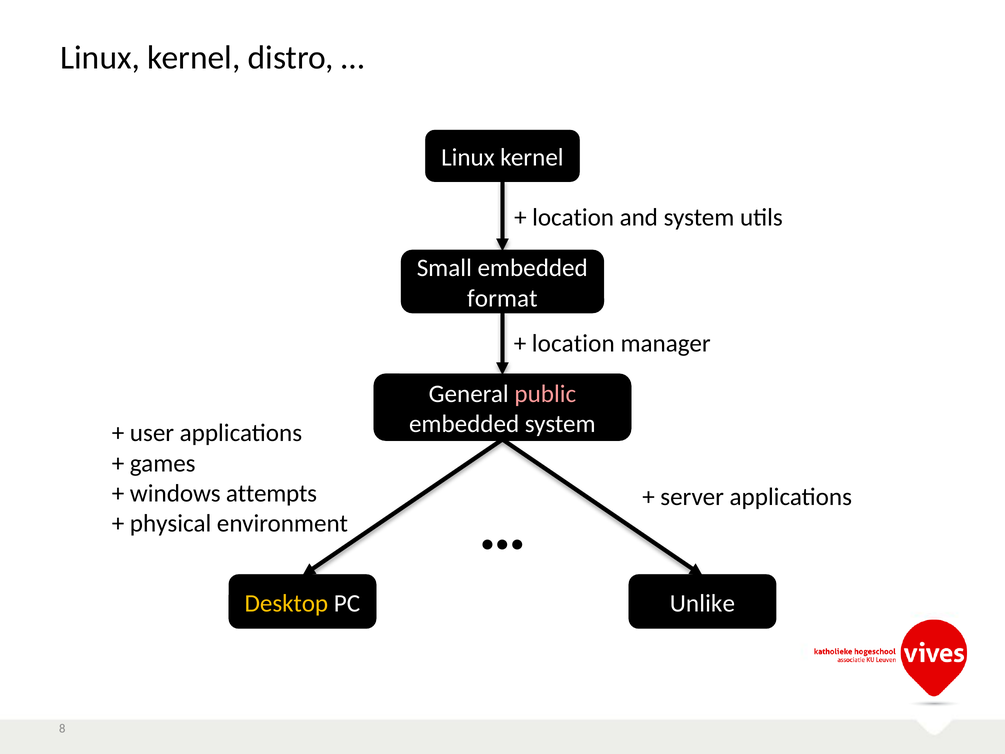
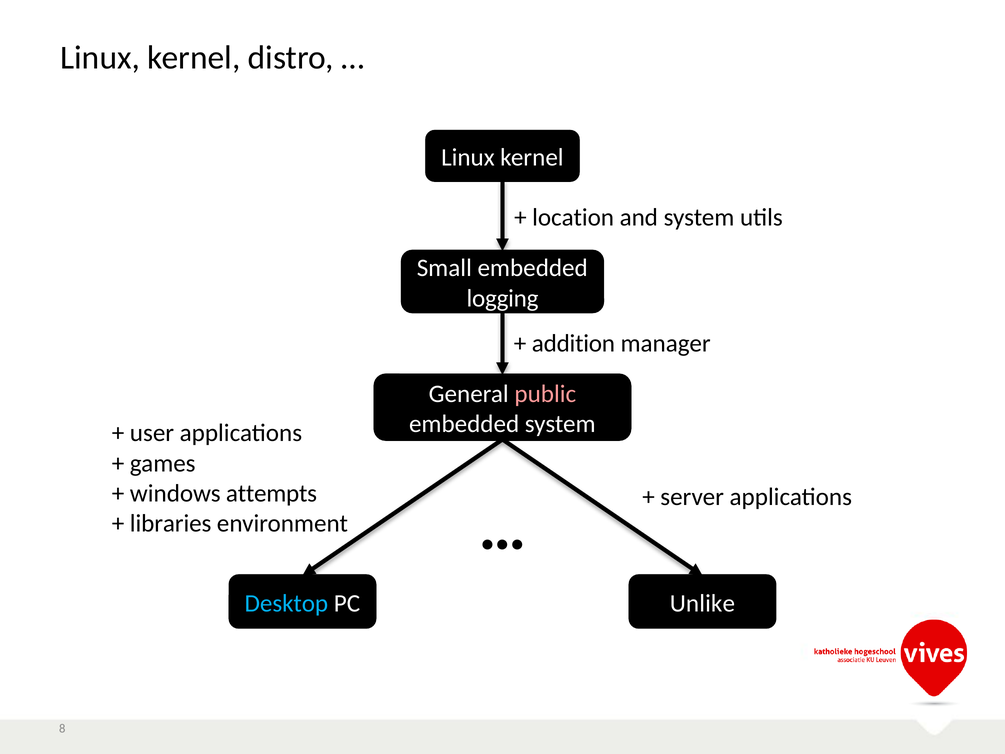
format: format -> logging
location at (573, 343): location -> addition
physical: physical -> libraries
Desktop colour: yellow -> light blue
